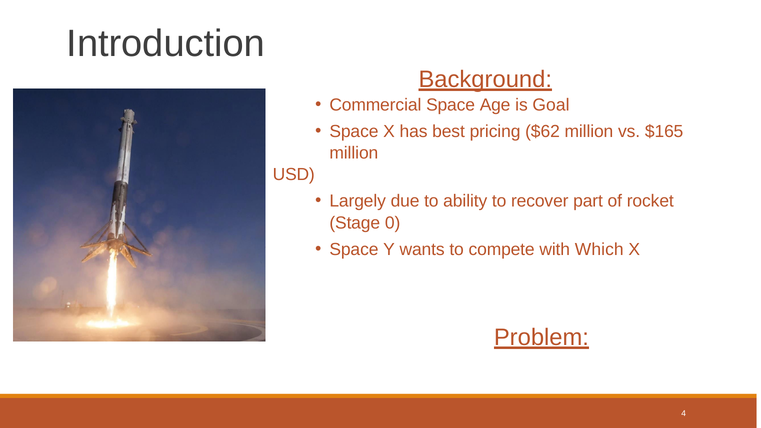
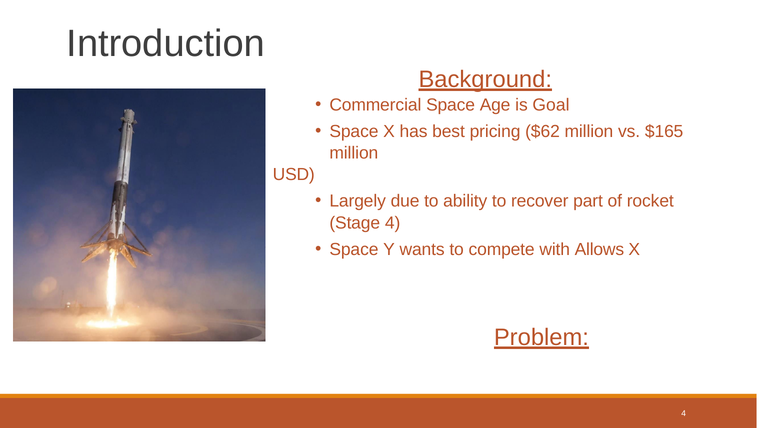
Stage 0: 0 -> 4
Which: Which -> Allows
